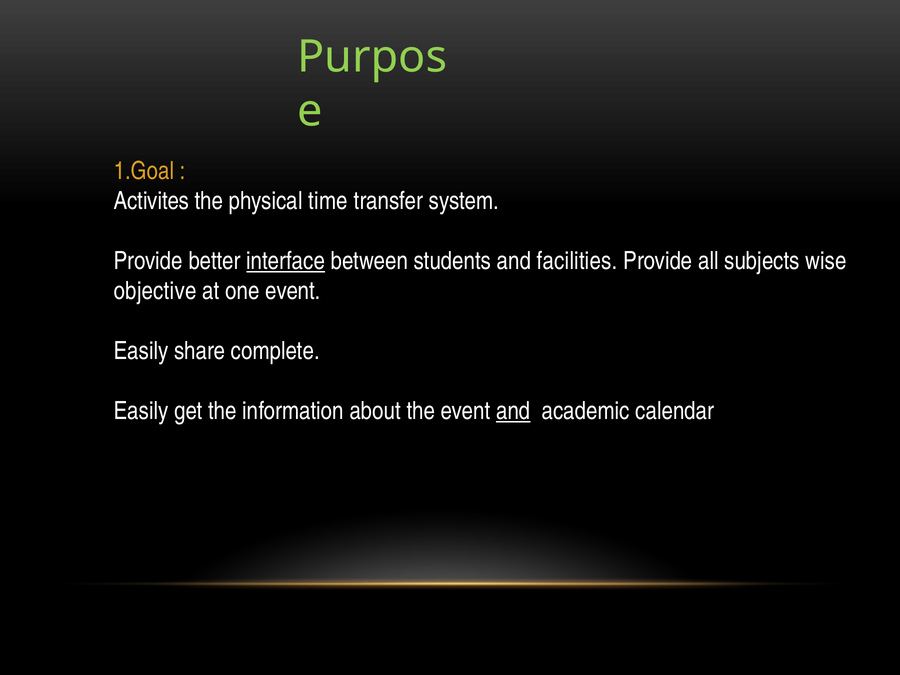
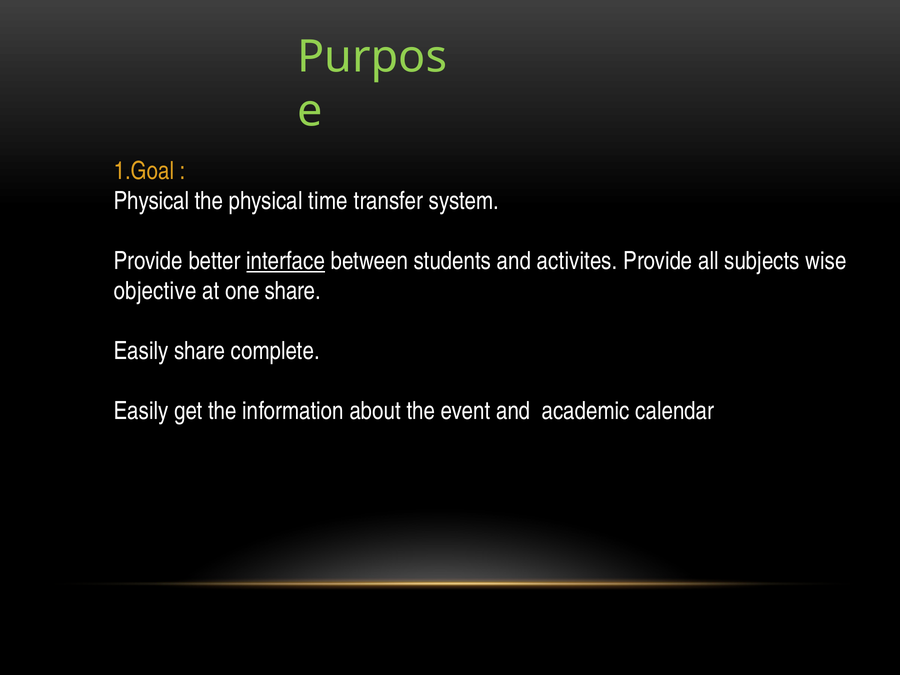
Activites at (151, 201): Activites -> Physical
facilities: facilities -> activites
one event: event -> share
and at (513, 411) underline: present -> none
